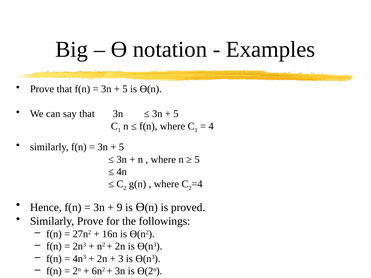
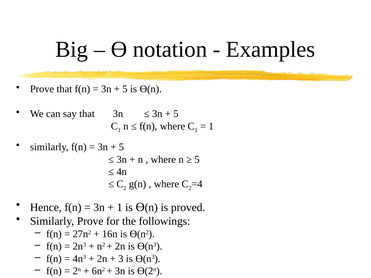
4 at (211, 126): 4 -> 1
9 at (120, 207): 9 -> 1
